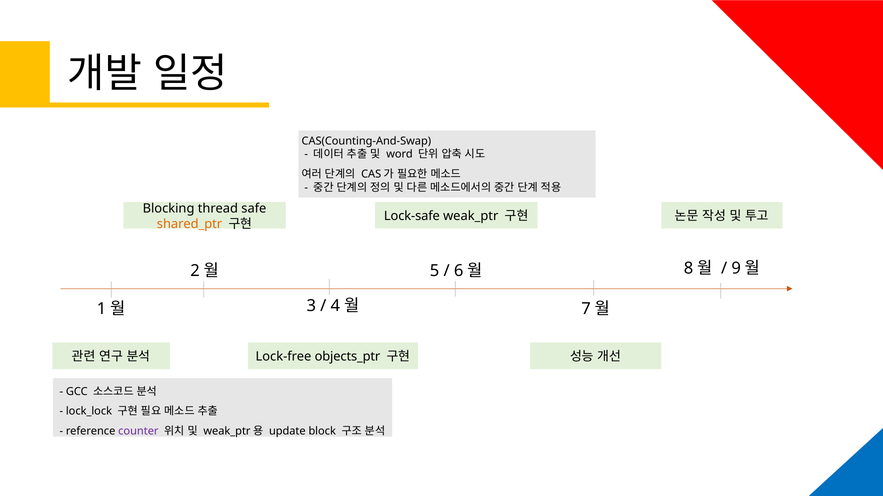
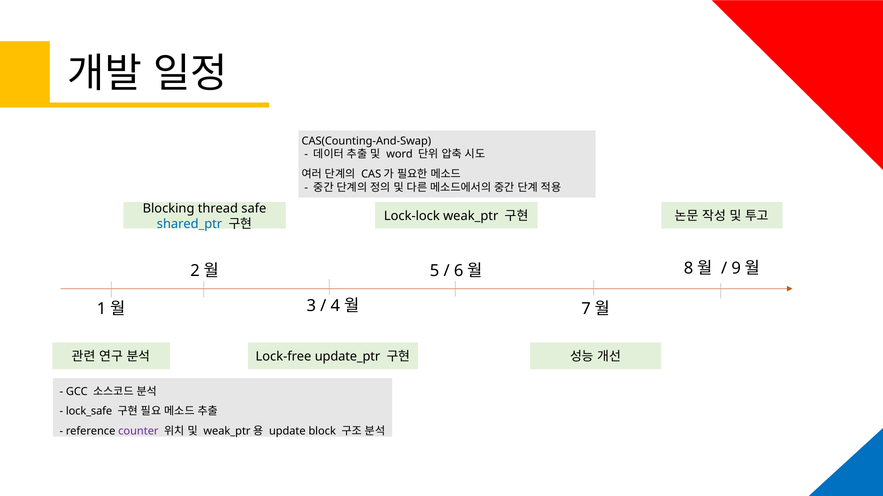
Lock-safe: Lock-safe -> Lock-lock
shared_ptr colour: orange -> blue
objects_ptr: objects_ptr -> update_ptr
lock_lock: lock_lock -> lock_safe
